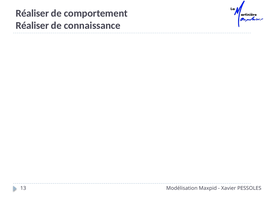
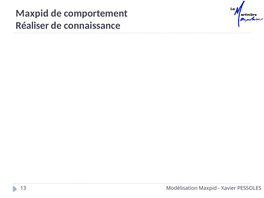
Réaliser at (32, 13): Réaliser -> Maxpid
